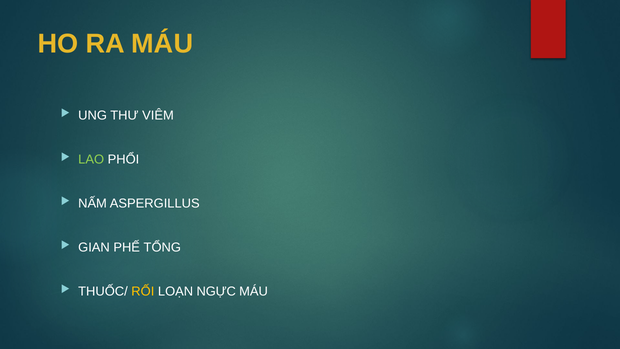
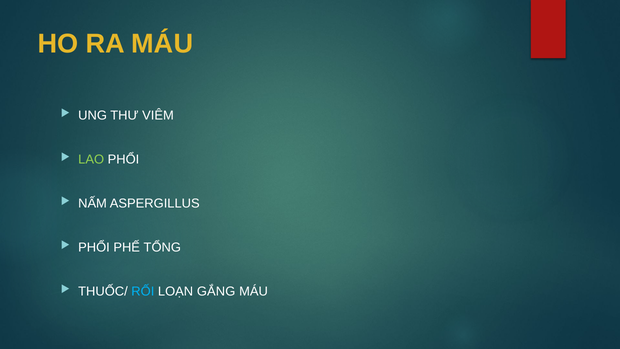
GIAN at (94, 247): GIAN -> PHỔI
RỐI colour: yellow -> light blue
NGỰC: NGỰC -> GẮNG
